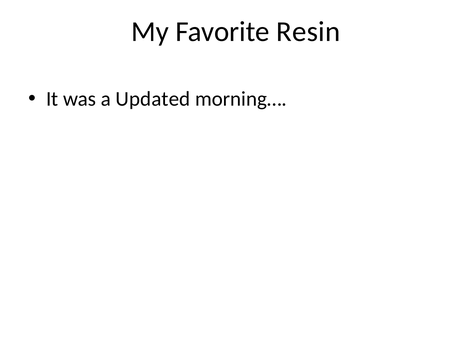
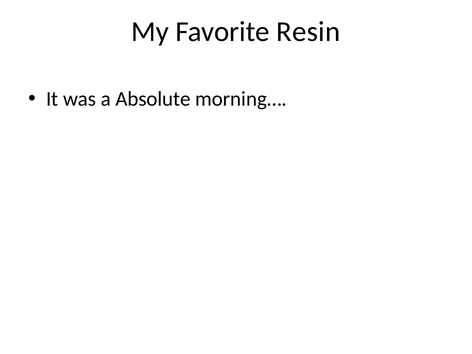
Updated: Updated -> Absolute
